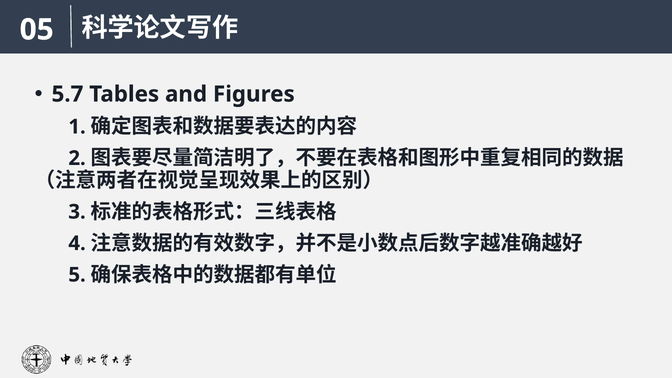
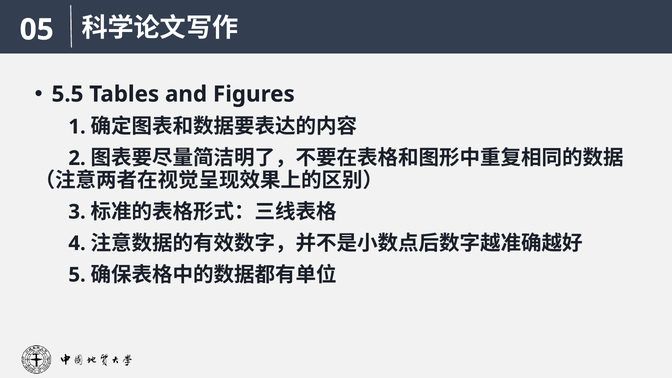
5.7: 5.7 -> 5.5
